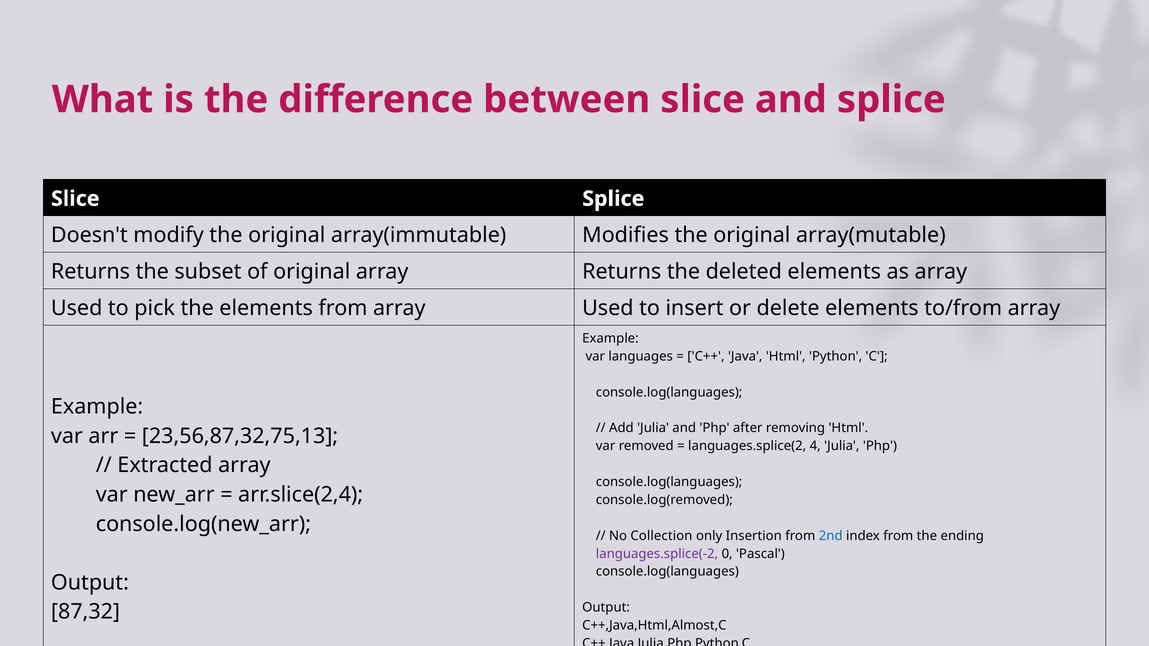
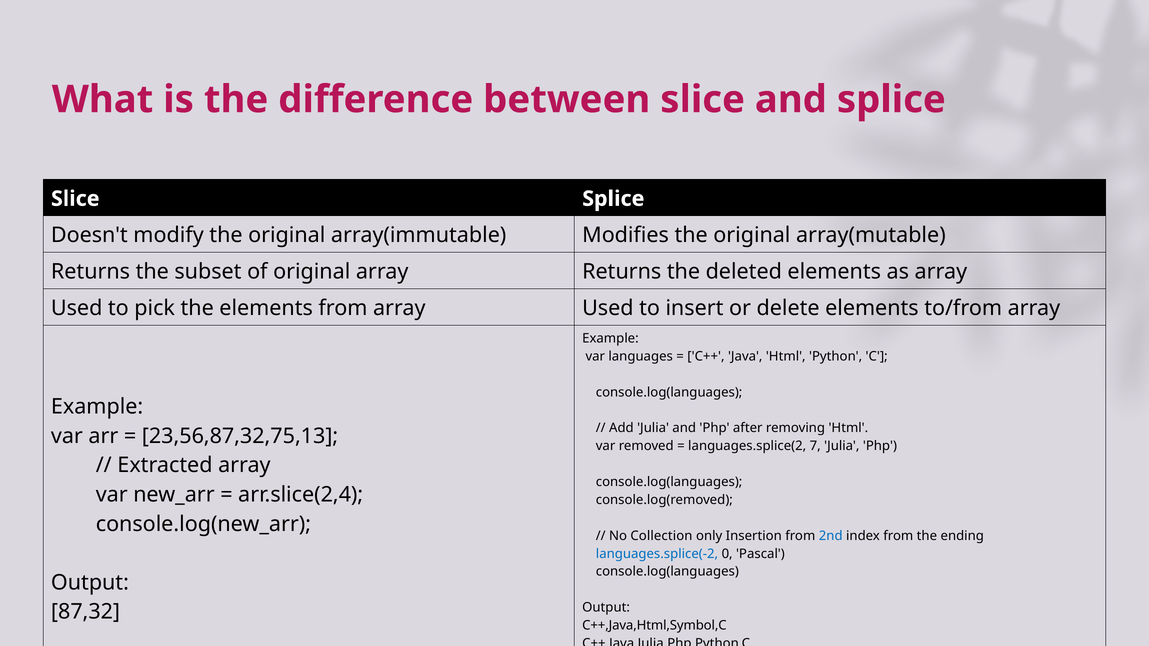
4: 4 -> 7
languages.splice(-2 colour: purple -> blue
C++,Java,Html,Almost,C: C++,Java,Html,Almost,C -> C++,Java,Html,Symbol,C
